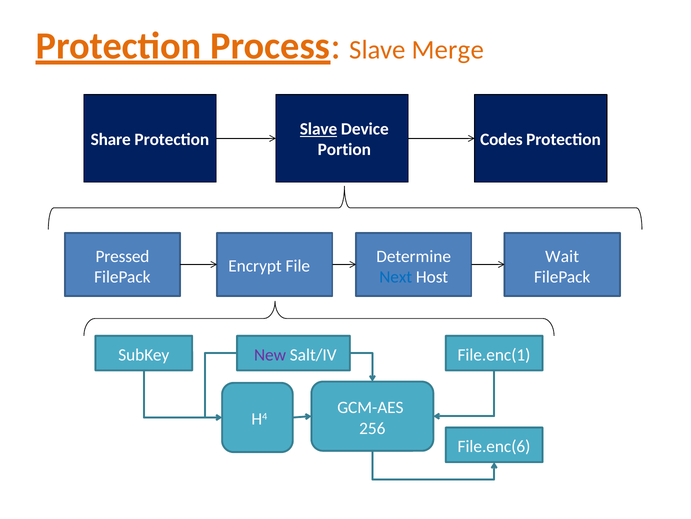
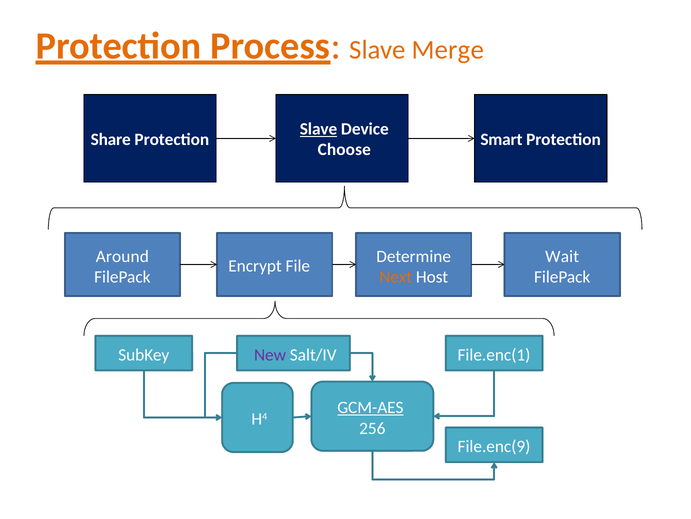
Codes: Codes -> Smart
Portion: Portion -> Choose
Pressed: Pressed -> Around
Next colour: blue -> orange
GCM-AES underline: none -> present
File.enc(6: File.enc(6 -> File.enc(9
